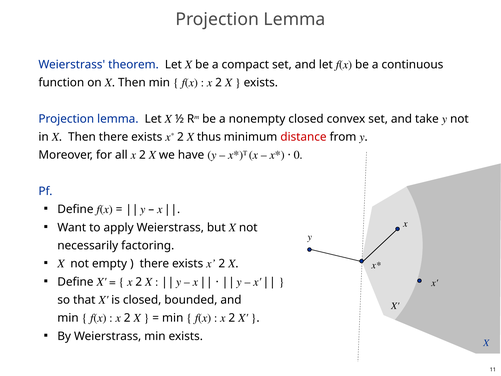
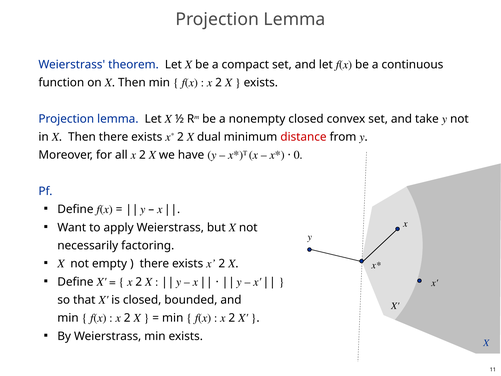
thus: thus -> dual
